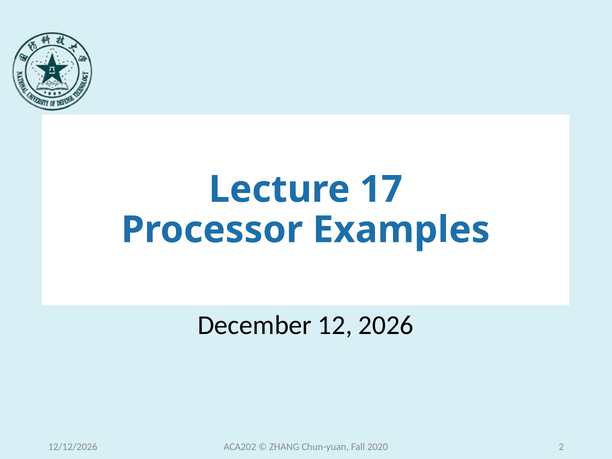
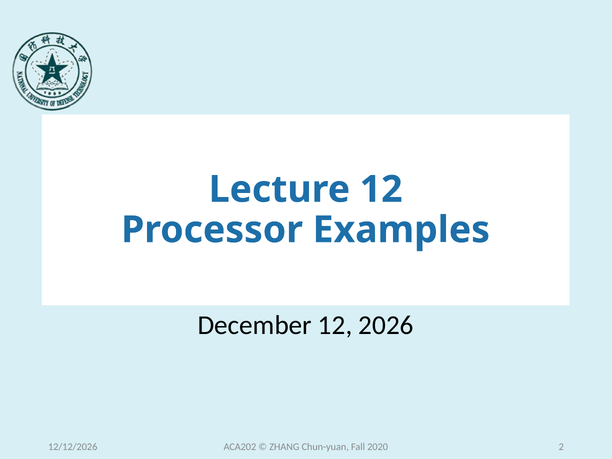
Lecture 17: 17 -> 12
